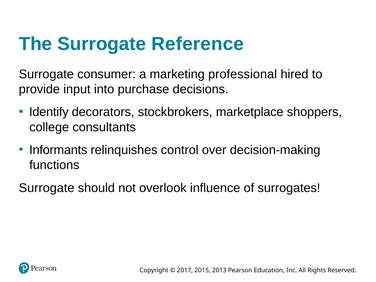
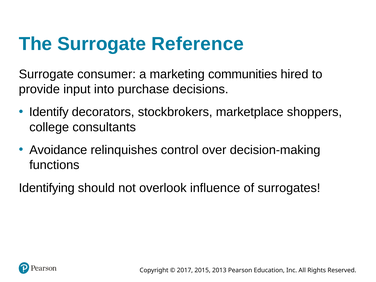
professional: professional -> communities
Informants: Informants -> Avoidance
Surrogate at (47, 188): Surrogate -> Identifying
